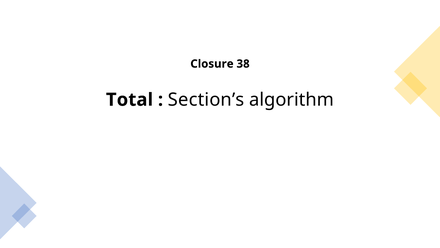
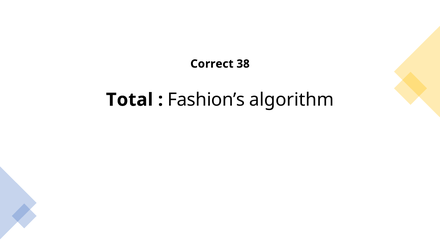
Closure: Closure -> Correct
Section’s: Section’s -> Fashion’s
